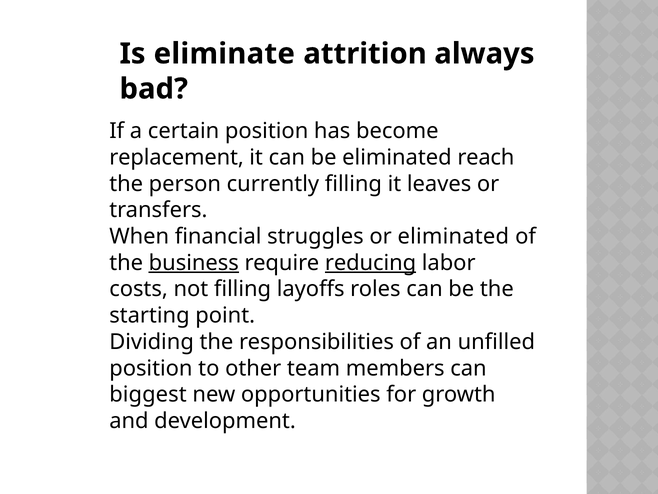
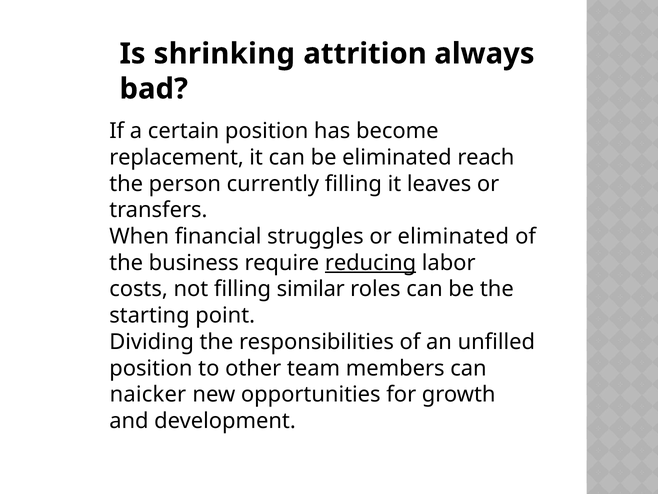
eliminate: eliminate -> shrinking
business underline: present -> none
layoffs: layoffs -> similar
biggest: biggest -> naicker
